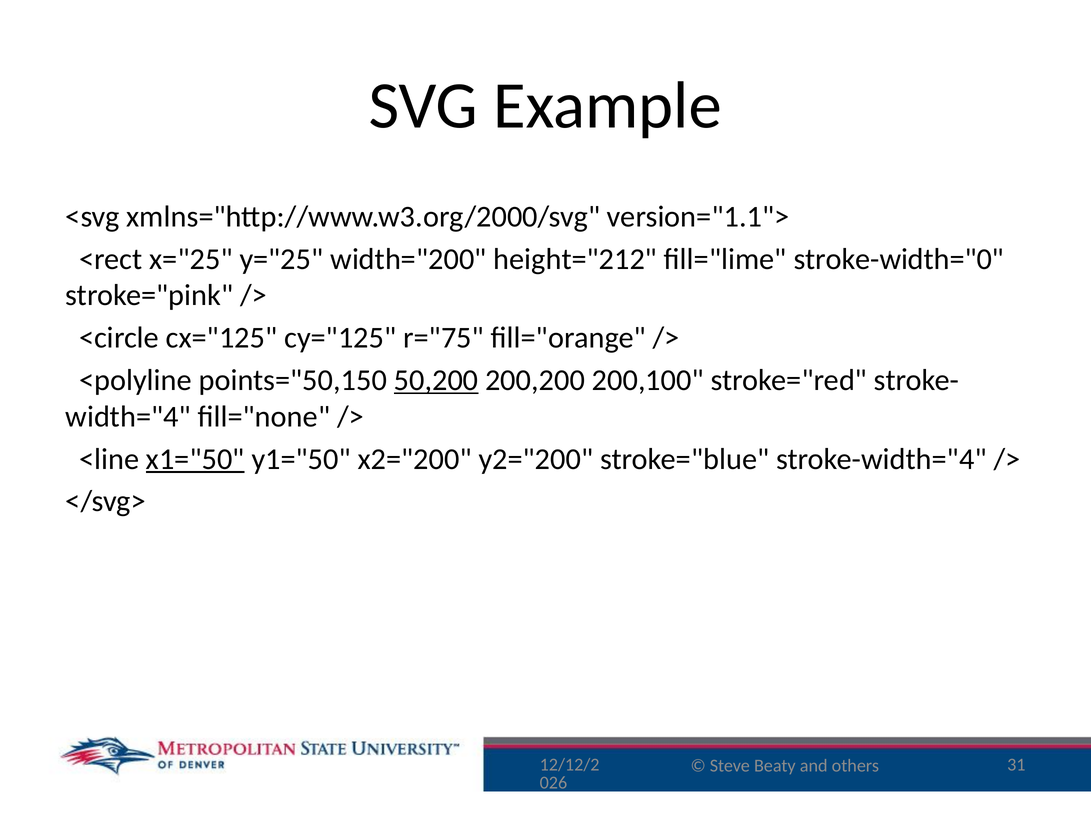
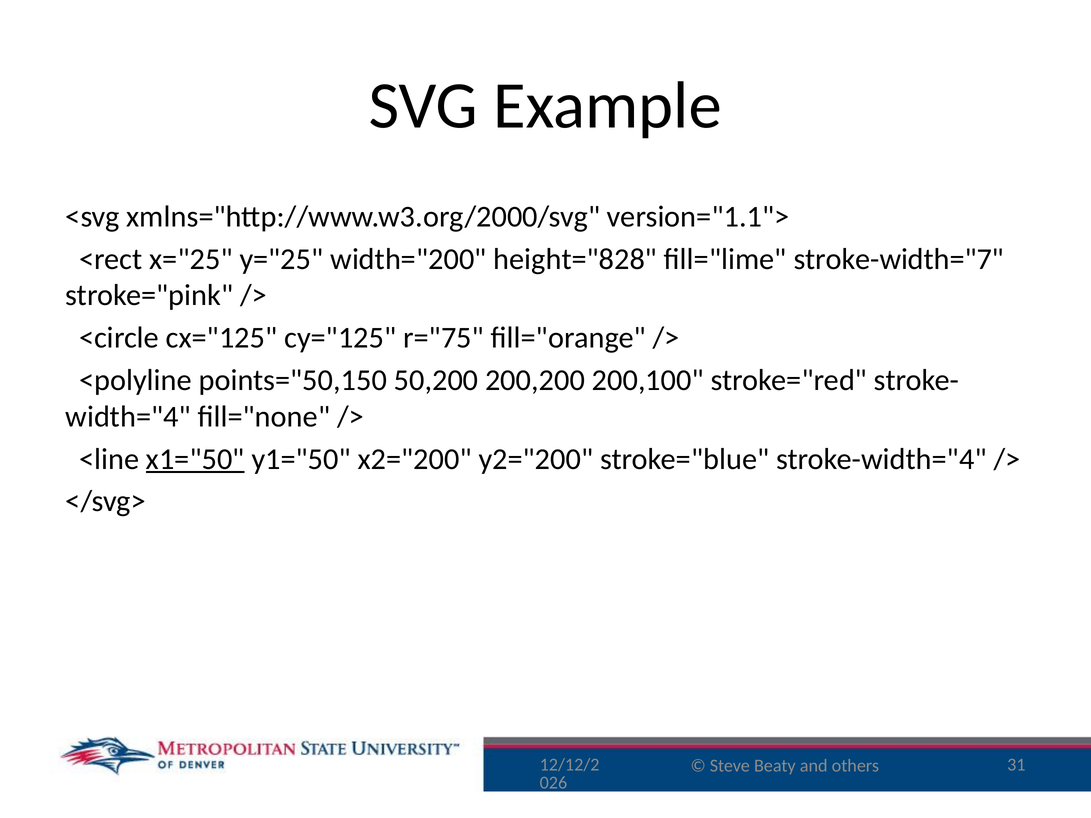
height="212: height="212 -> height="828
stroke-width="0: stroke-width="0 -> stroke-width="7
50,200 underline: present -> none
